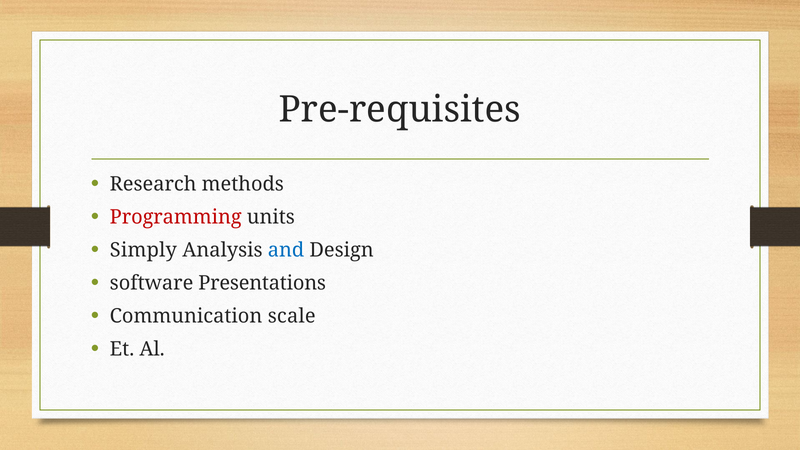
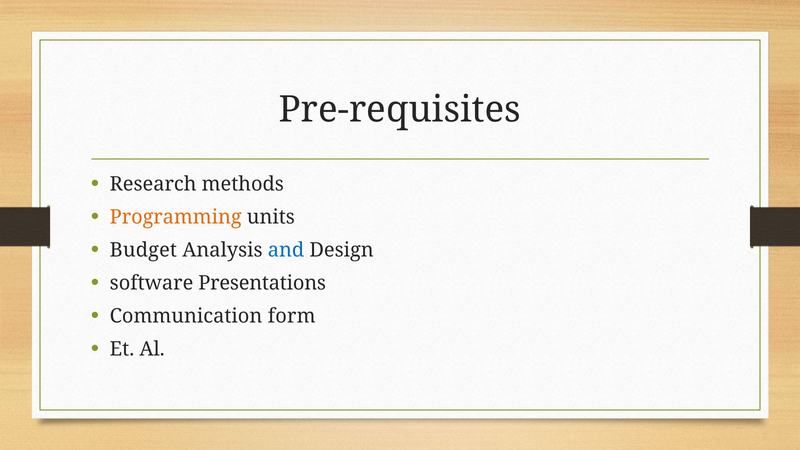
Programming colour: red -> orange
Simply: Simply -> Budget
scale: scale -> form
